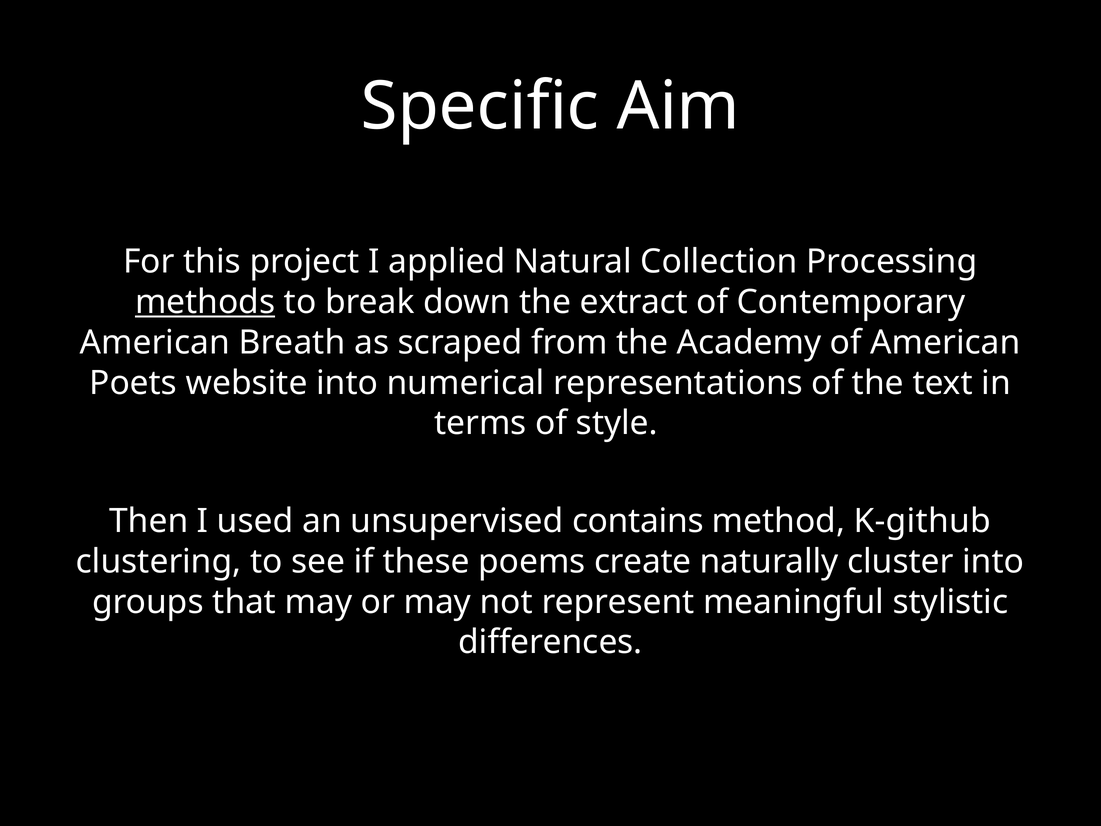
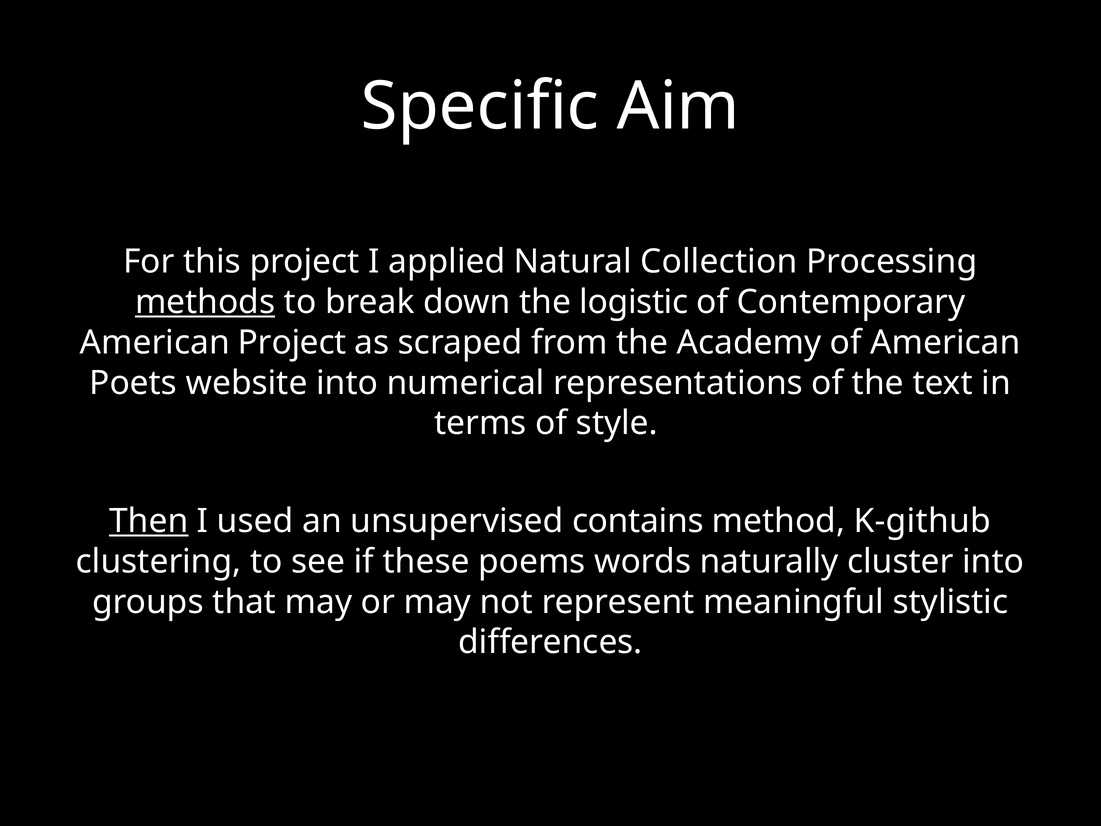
extract: extract -> logistic
American Breath: Breath -> Project
Then underline: none -> present
create: create -> words
